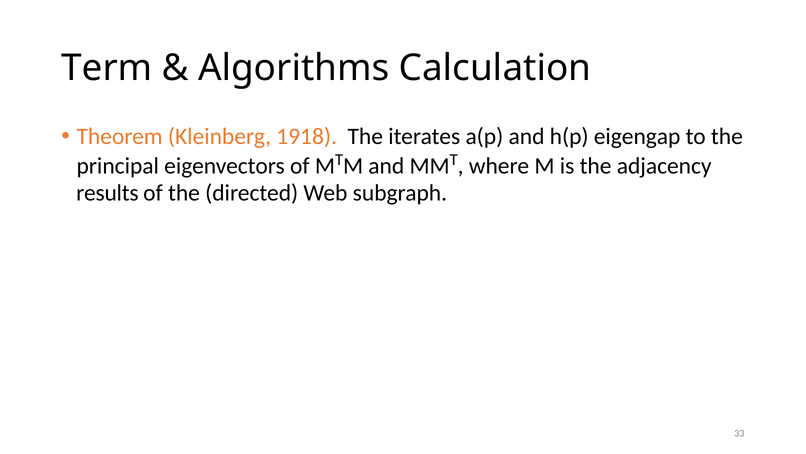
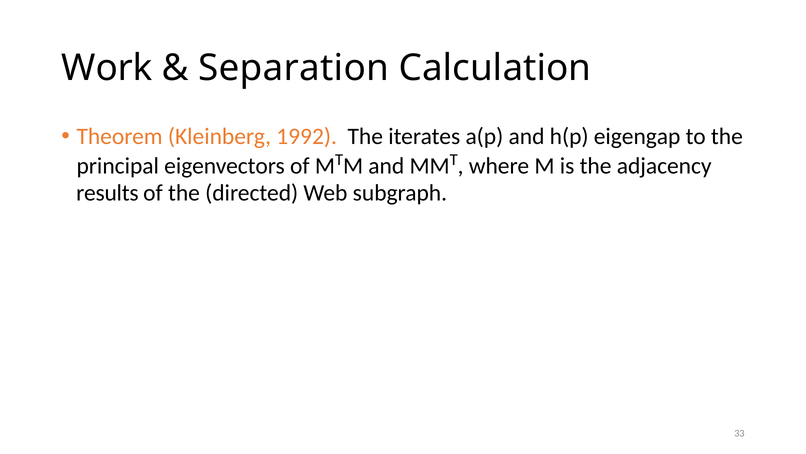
Term: Term -> Work
Algorithms: Algorithms -> Separation
1918: 1918 -> 1992
